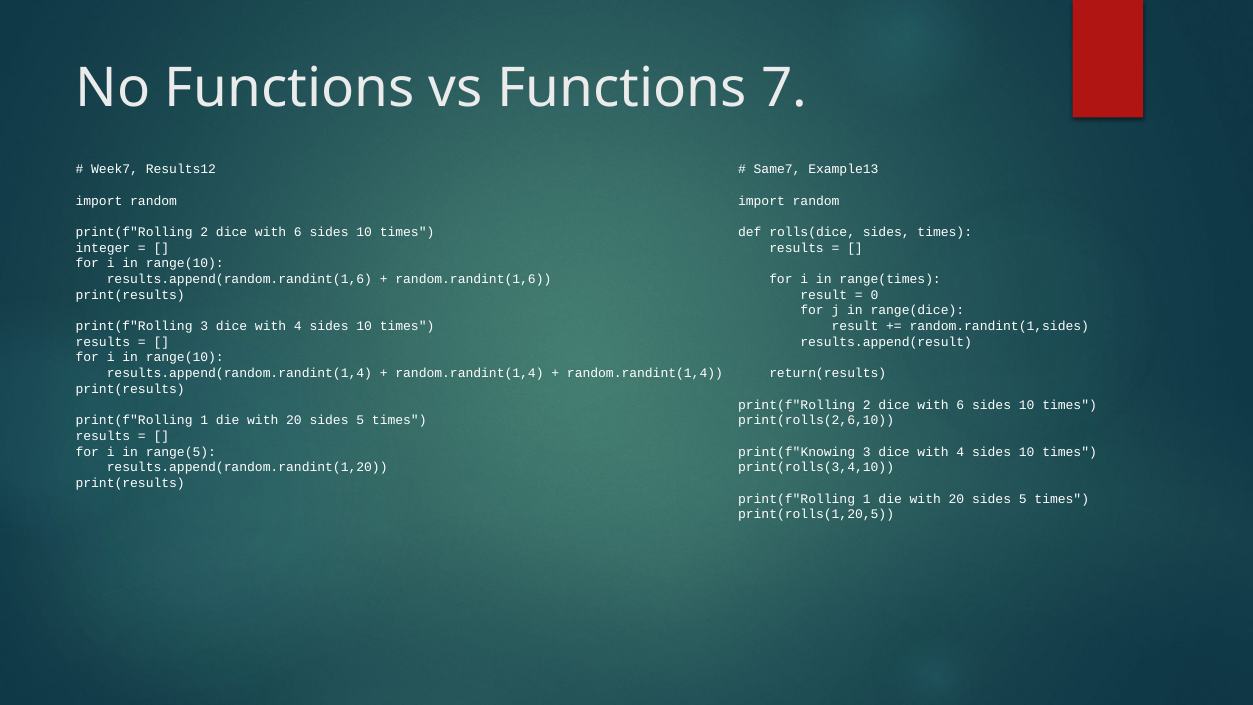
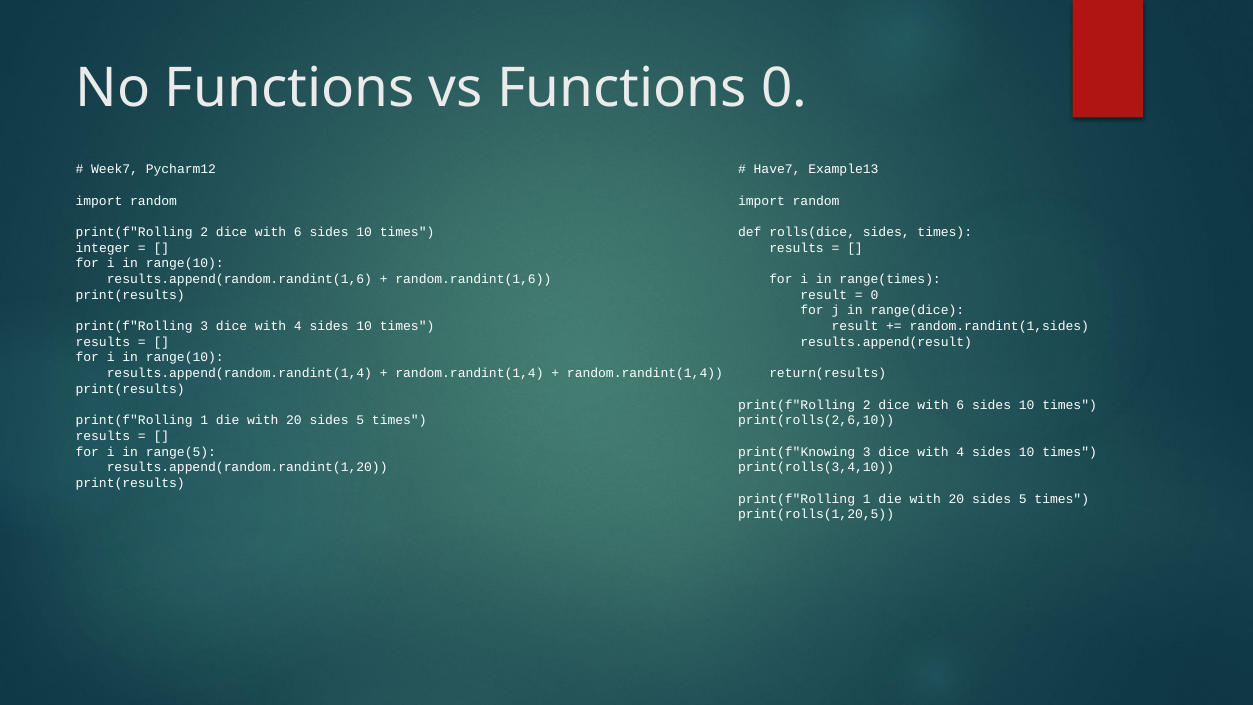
Functions 7: 7 -> 0
Results12: Results12 -> Pycharm12
Same7: Same7 -> Have7
